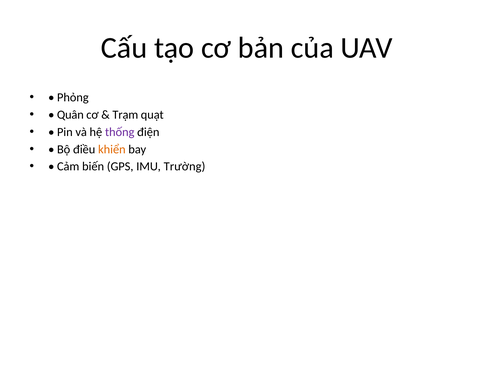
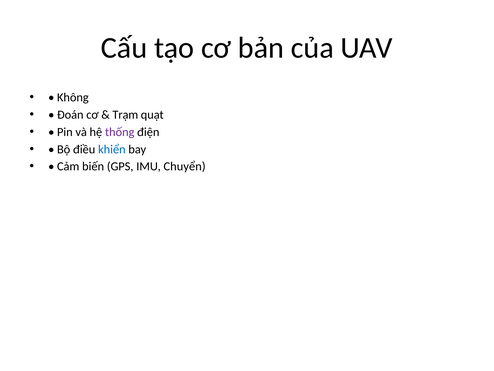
Phỏng: Phỏng -> Không
Quân: Quân -> Đoán
khiển colour: orange -> blue
Trường: Trường -> Chuyển
